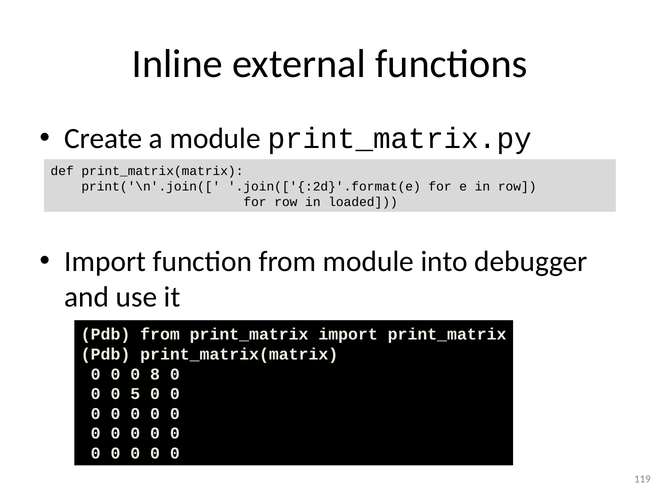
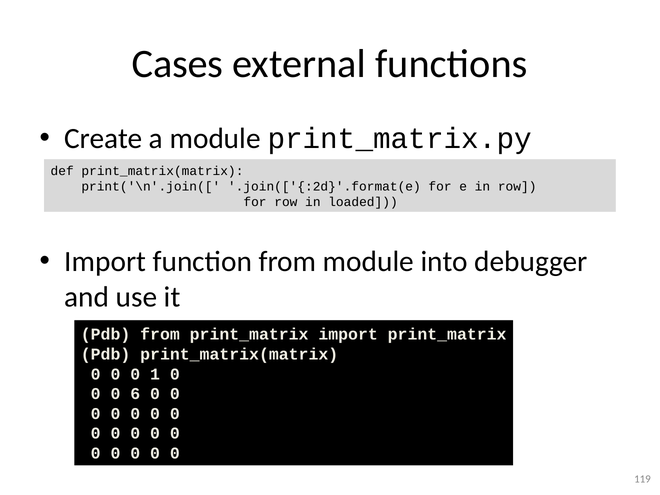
Inline: Inline -> Cases
8: 8 -> 1
5: 5 -> 6
